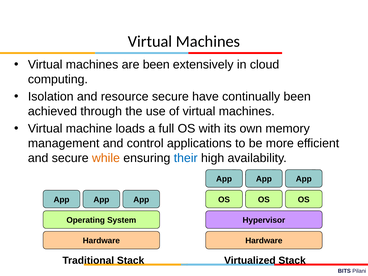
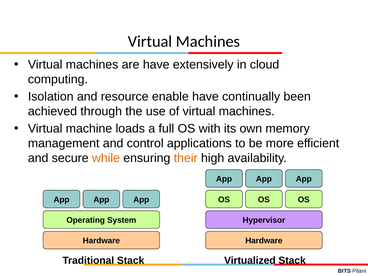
are been: been -> have
resource secure: secure -> enable
their colour: blue -> orange
